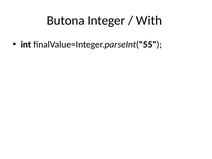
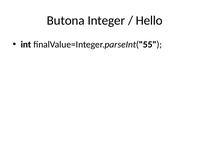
With: With -> Hello
